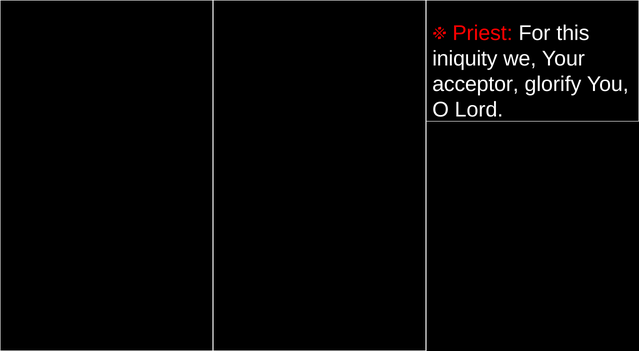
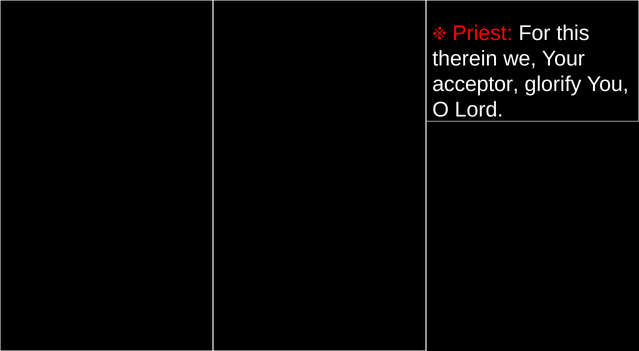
iniquity: iniquity -> therein
